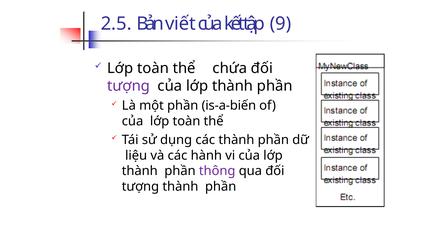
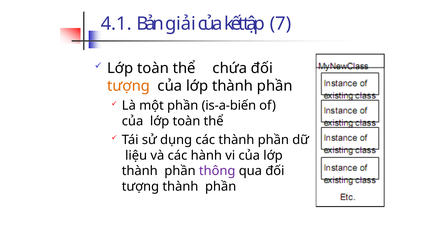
2.5: 2.5 -> 4.1
viết: viết -> giải
9: 9 -> 7
tượng at (129, 86) colour: purple -> orange
